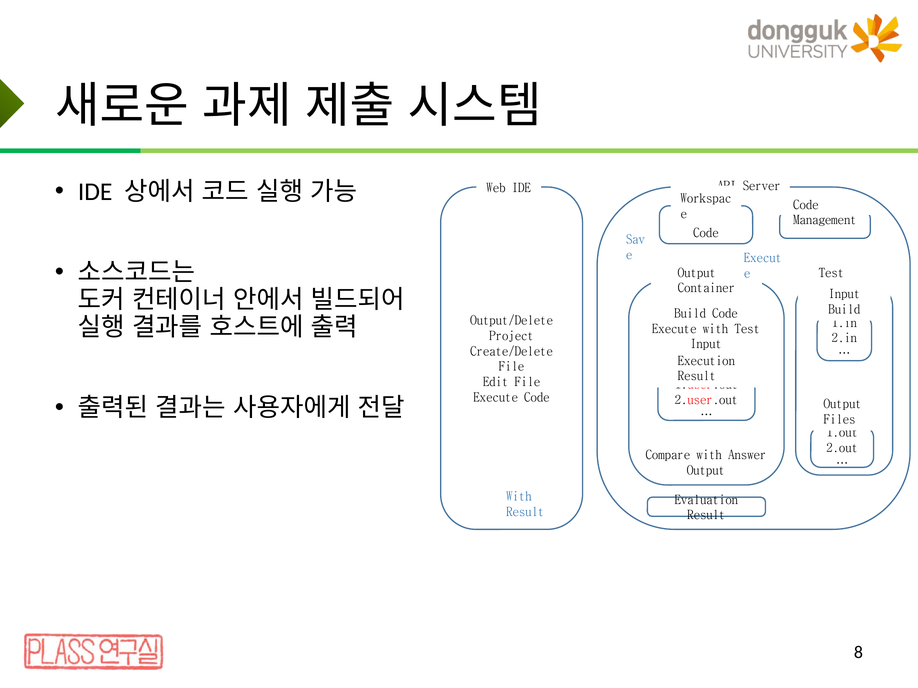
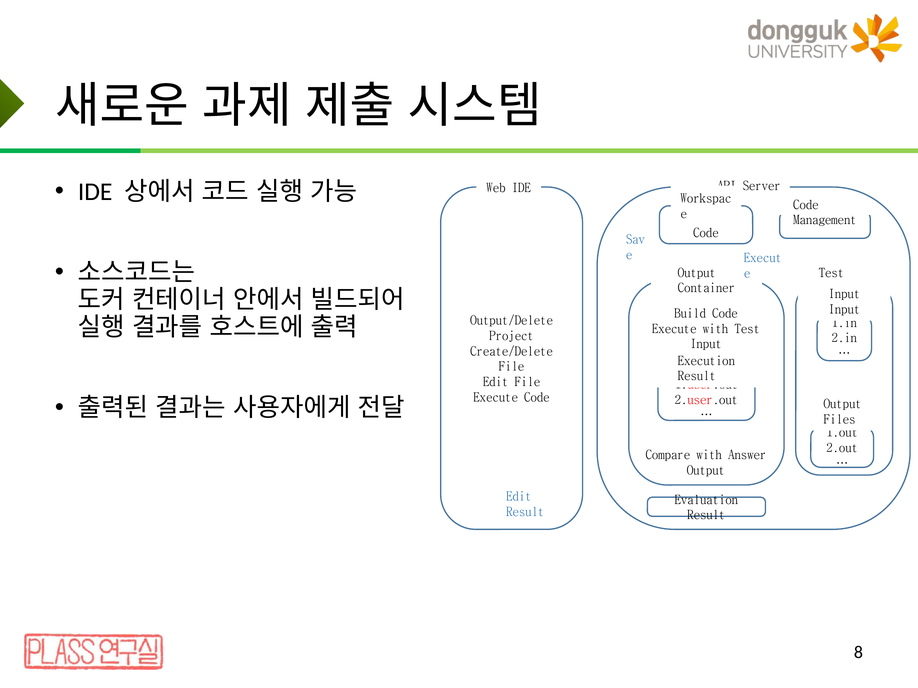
Build at (844, 310): Build -> Input
With at (519, 497): With -> Edit
